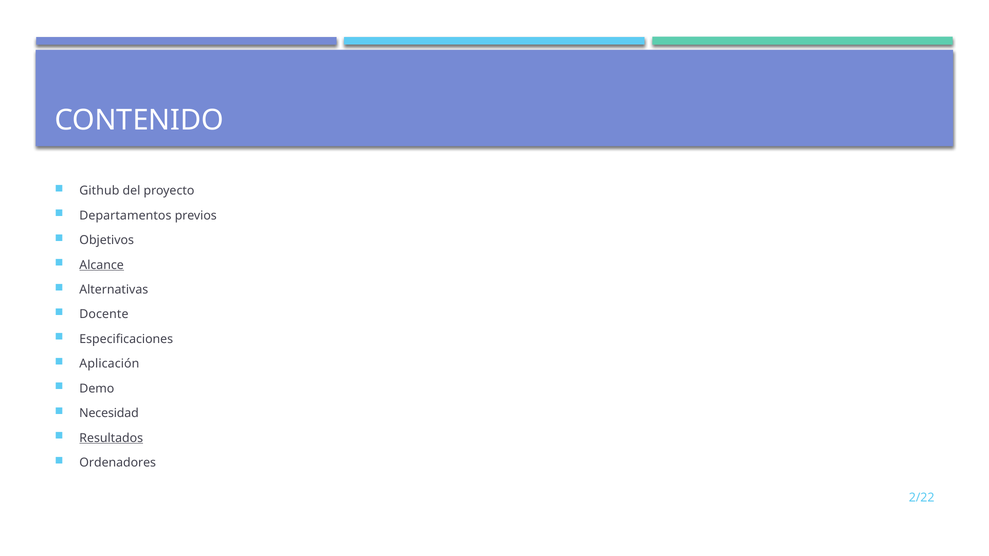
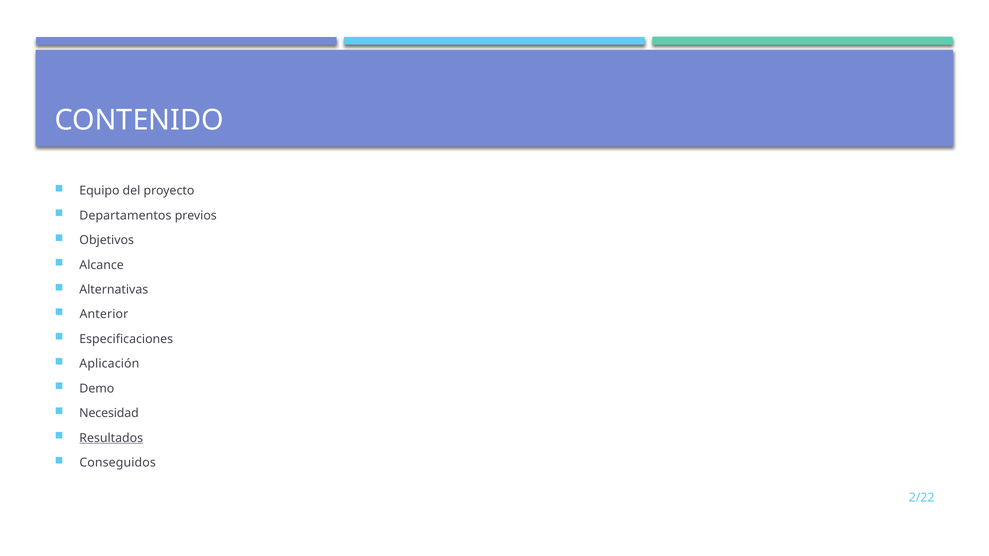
Github: Github -> Equipo
Alcance underline: present -> none
Docente: Docente -> Anterior
Ordenadores: Ordenadores -> Conseguidos
